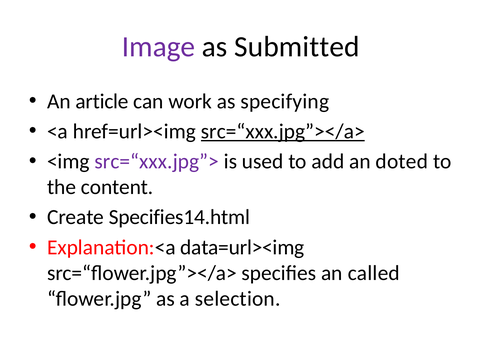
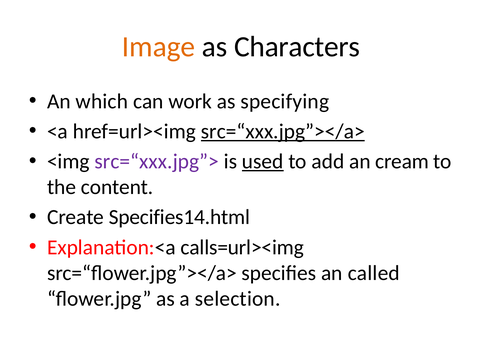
Image colour: purple -> orange
Submitted: Submitted -> Characters
article: article -> which
used underline: none -> present
doted: doted -> cream
data=url><img: data=url><img -> calls=url><img
